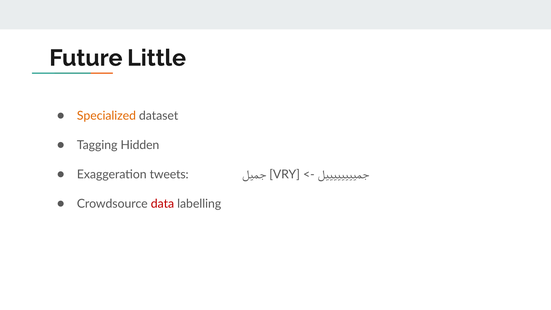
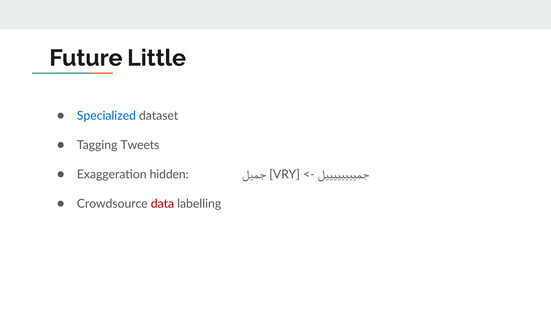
Specialized colour: orange -> blue
Hidden: Hidden -> Tweets
tweets: tweets -> hidden
